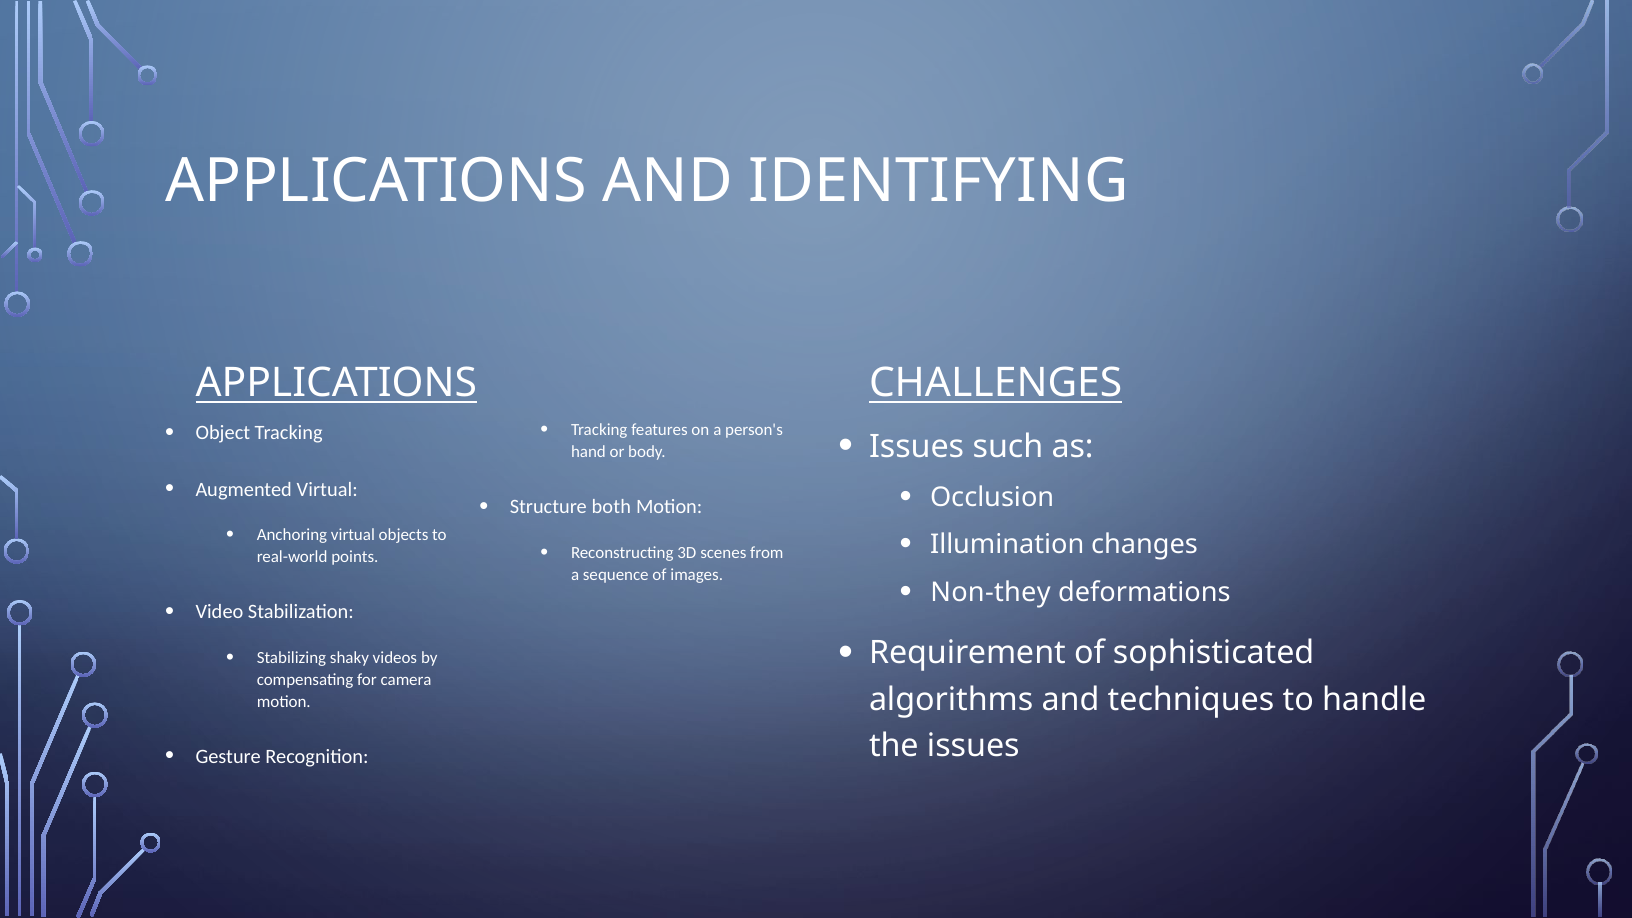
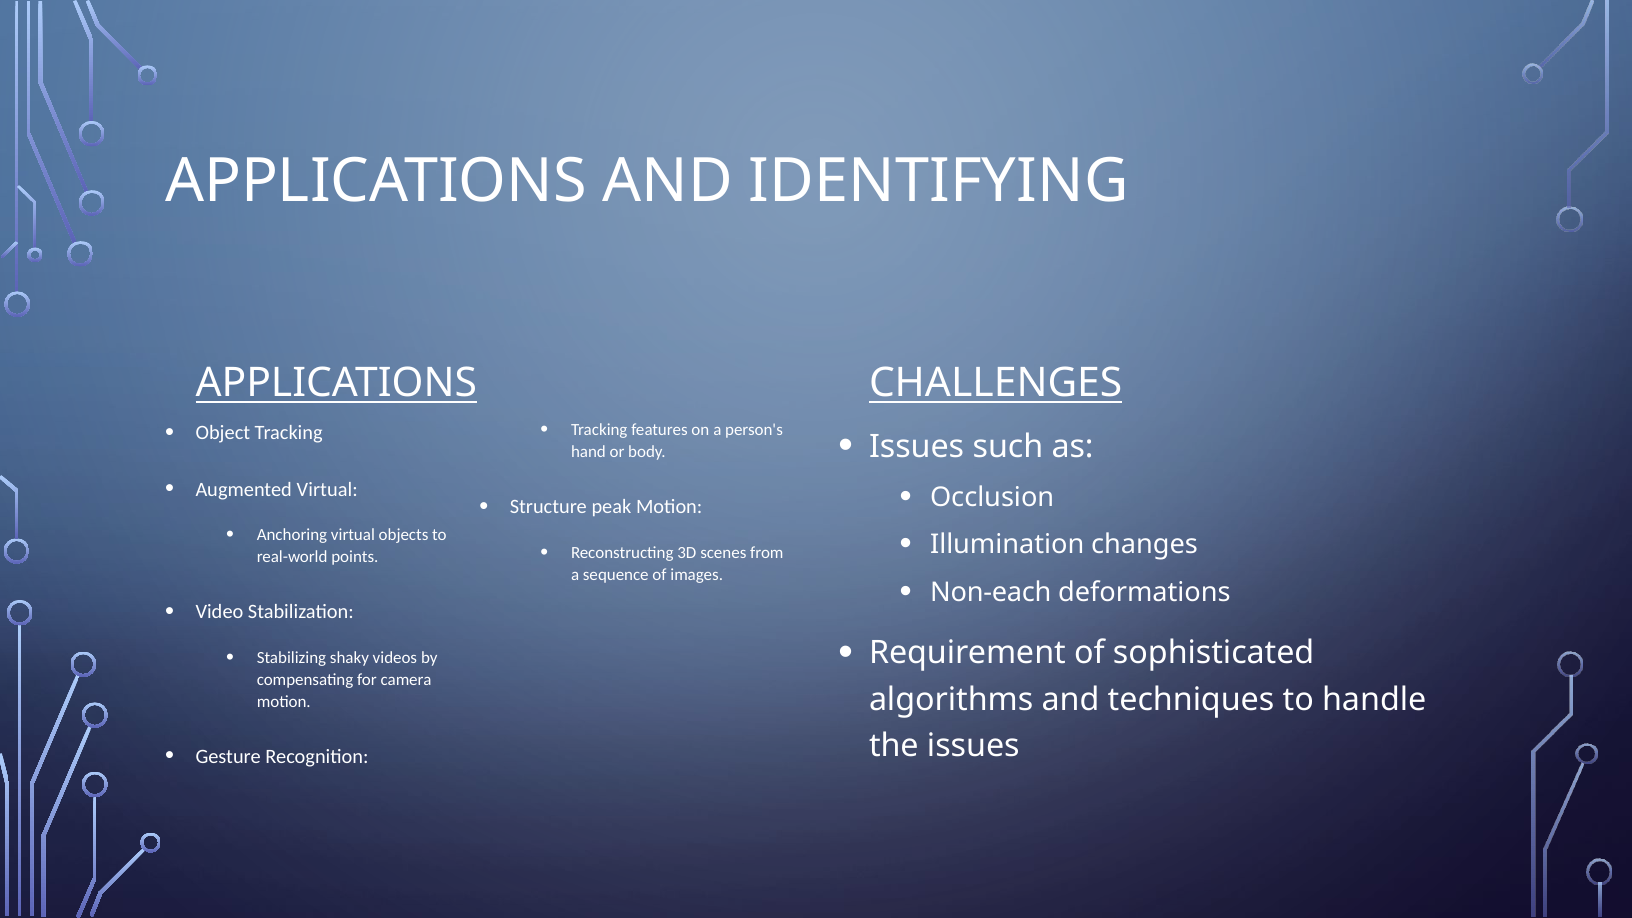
both: both -> peak
Non-they: Non-they -> Non-each
